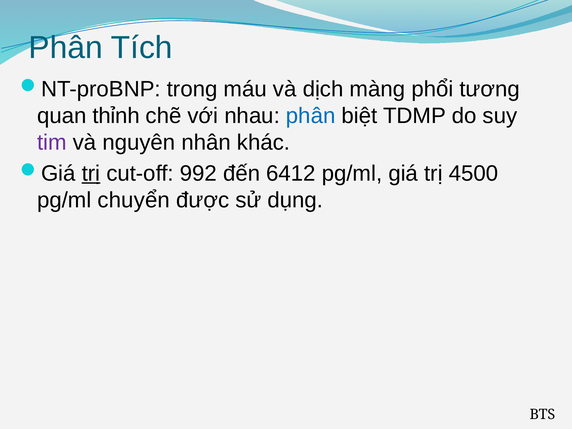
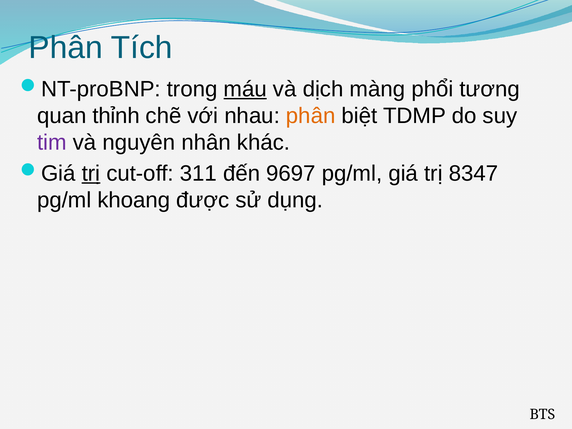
máu underline: none -> present
phân at (311, 116) colour: blue -> orange
992: 992 -> 311
6412: 6412 -> 9697
4500: 4500 -> 8347
chuyển: chuyển -> khoang
